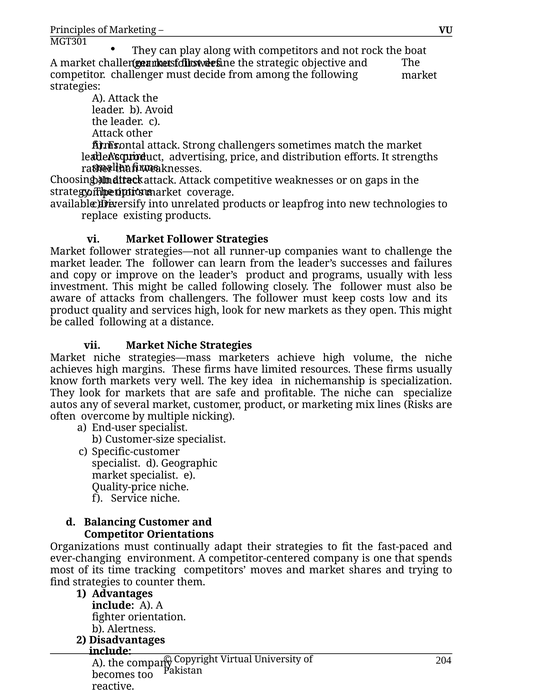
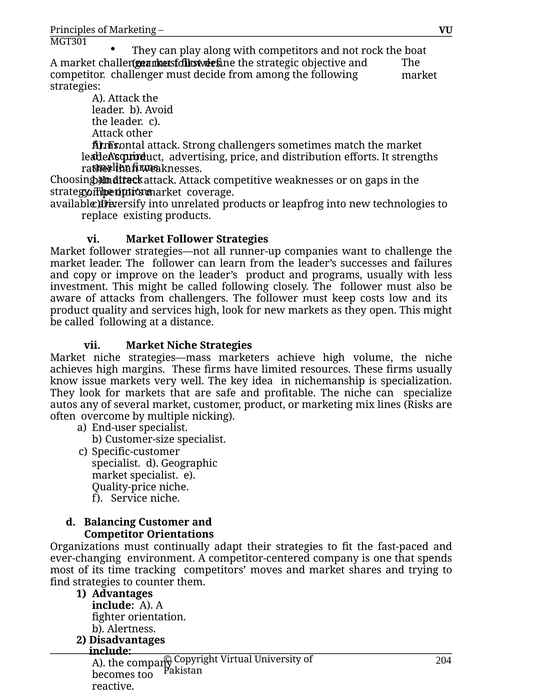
forth: forth -> issue
